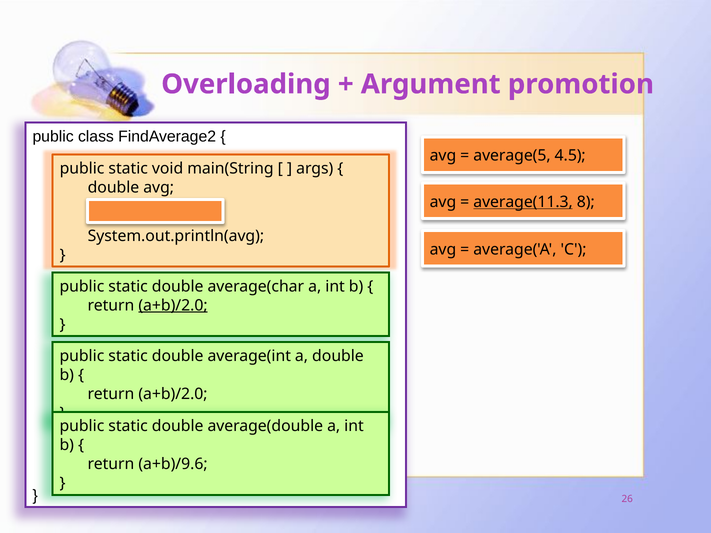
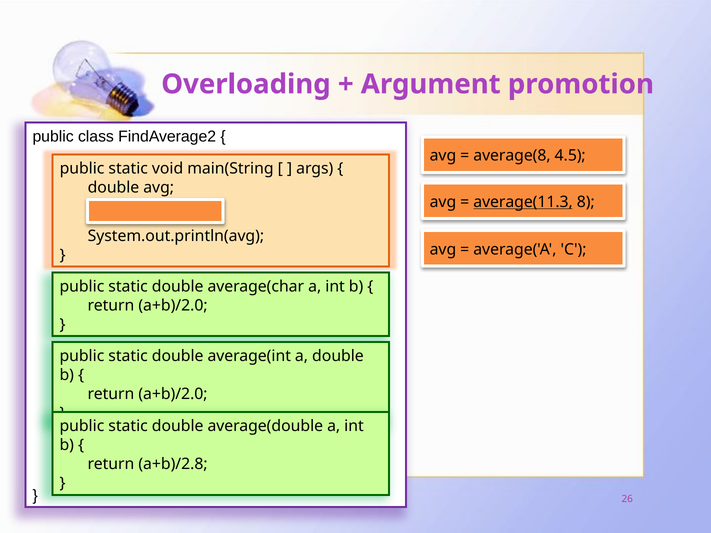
average(5: average(5 -> average(8
a+b)/2.0 at (173, 306) underline: present -> none
a+b)/9.6: a+b)/9.6 -> a+b)/2.8
